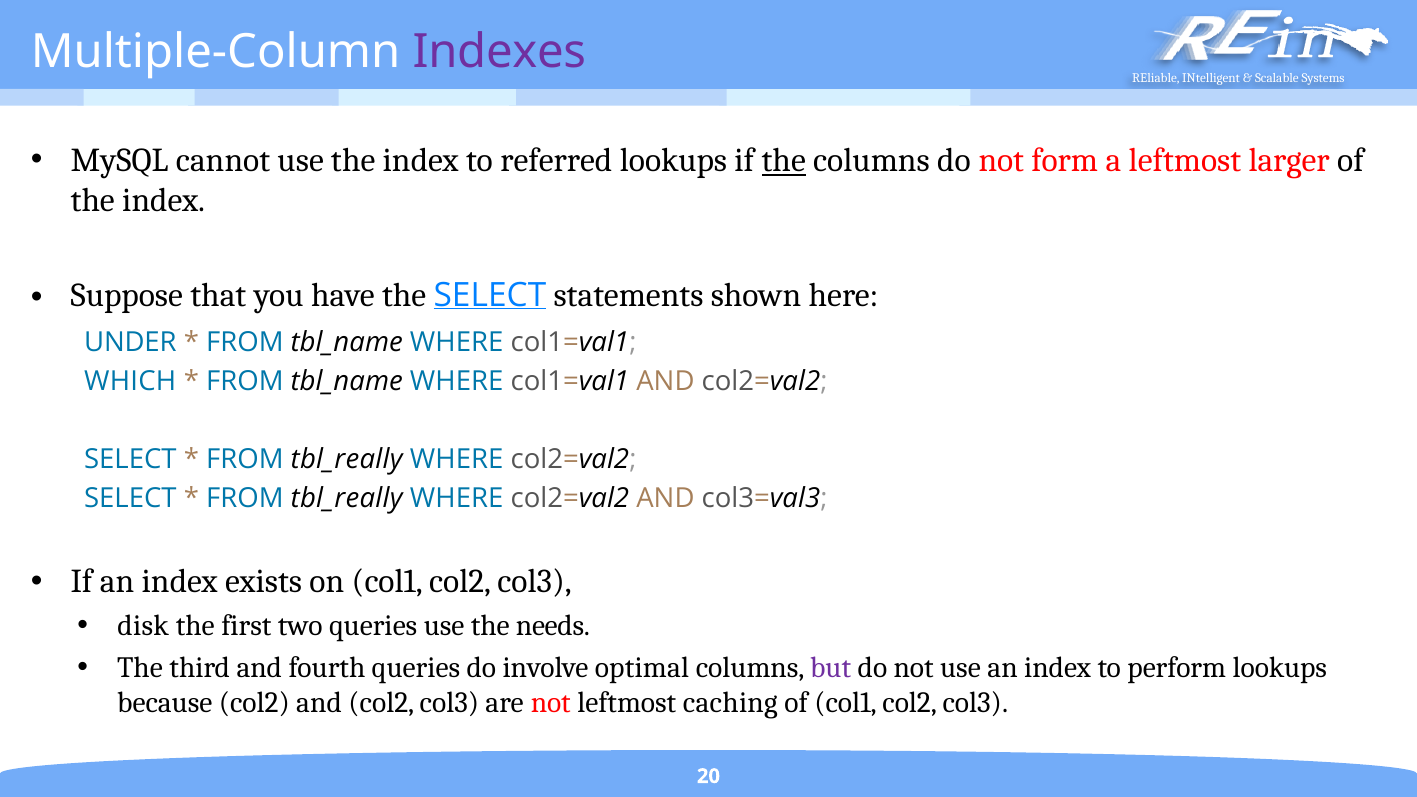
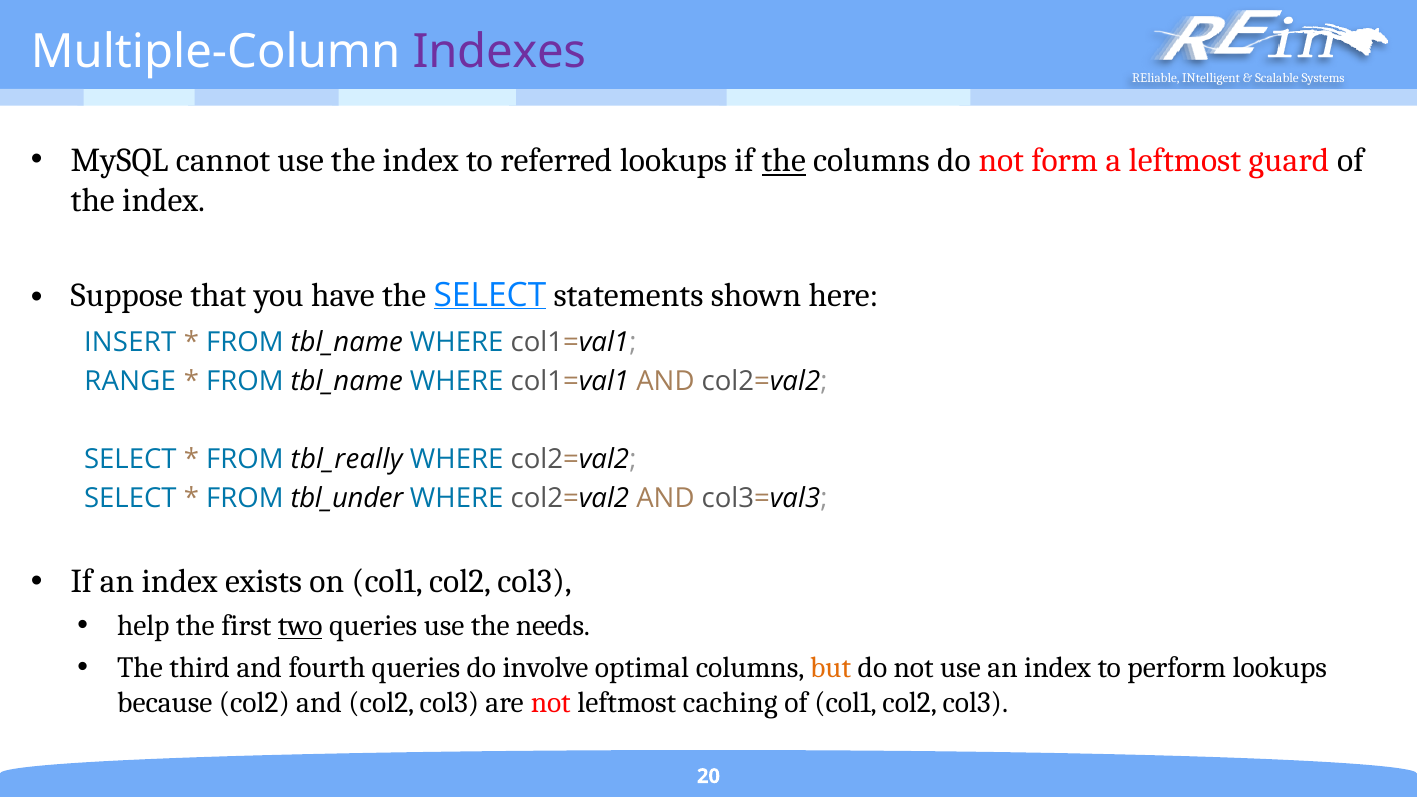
larger: larger -> guard
UNDER: UNDER -> INSERT
WHICH: WHICH -> RANGE
tbl_really at (347, 499): tbl_really -> tbl_under
disk: disk -> help
two underline: none -> present
but colour: purple -> orange
